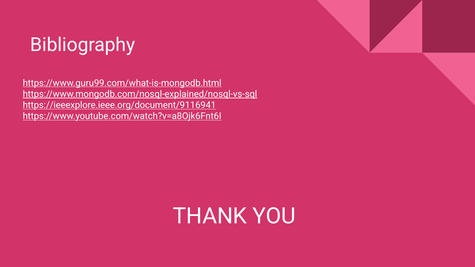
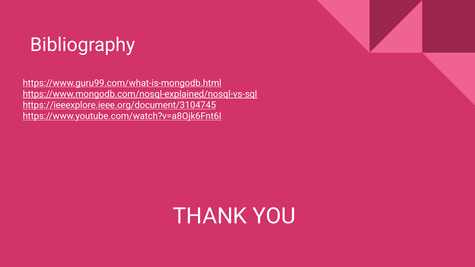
https://ieeexplore.ieee.org/document/9116941: https://ieeexplore.ieee.org/document/9116941 -> https://ieeexplore.ieee.org/document/3104745
